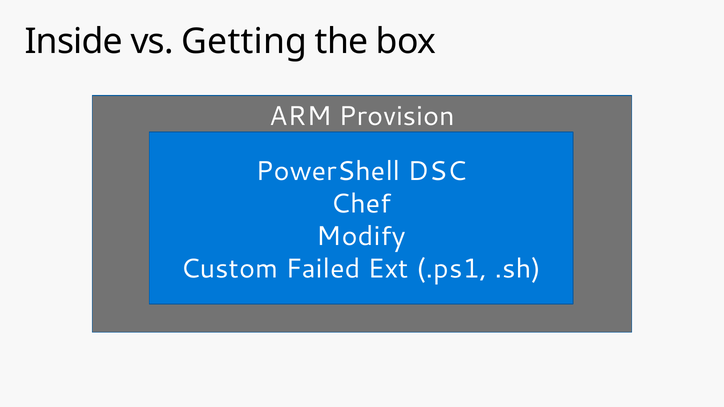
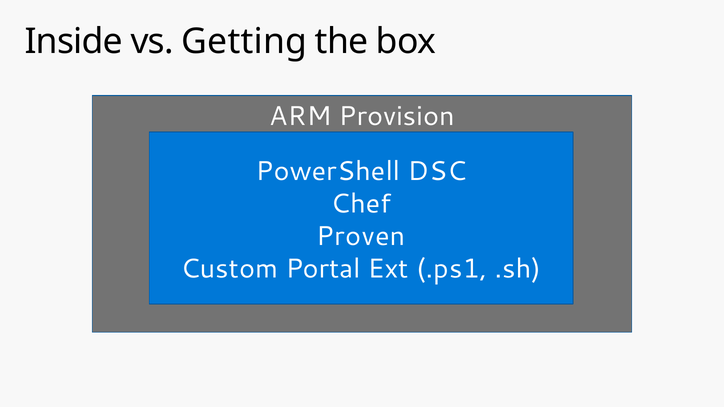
Modify: Modify -> Proven
Failed: Failed -> Portal
